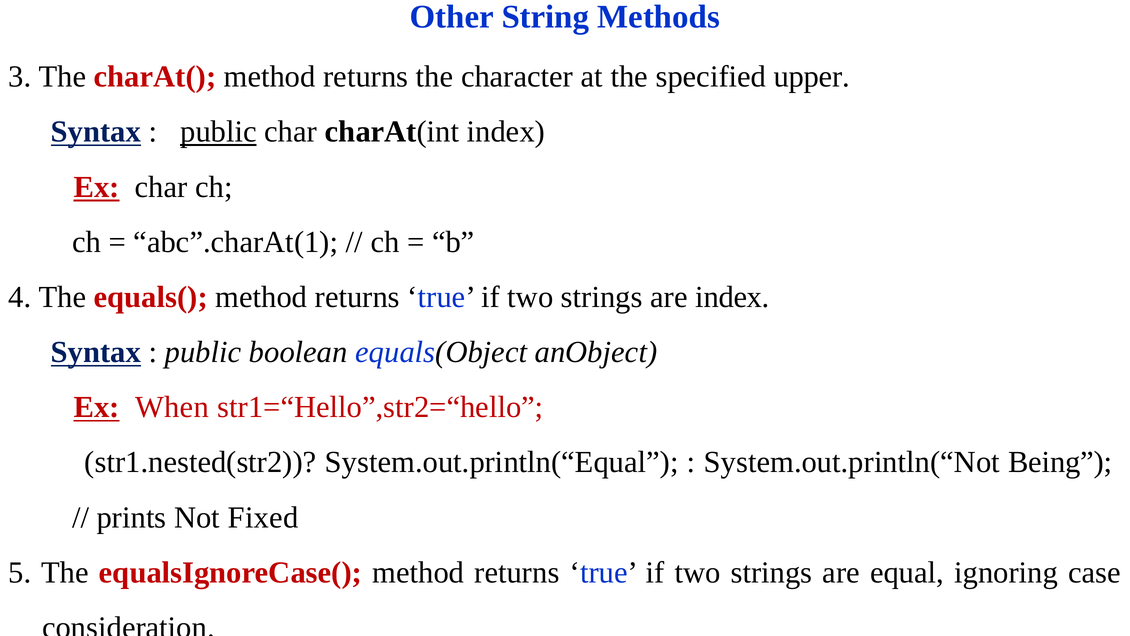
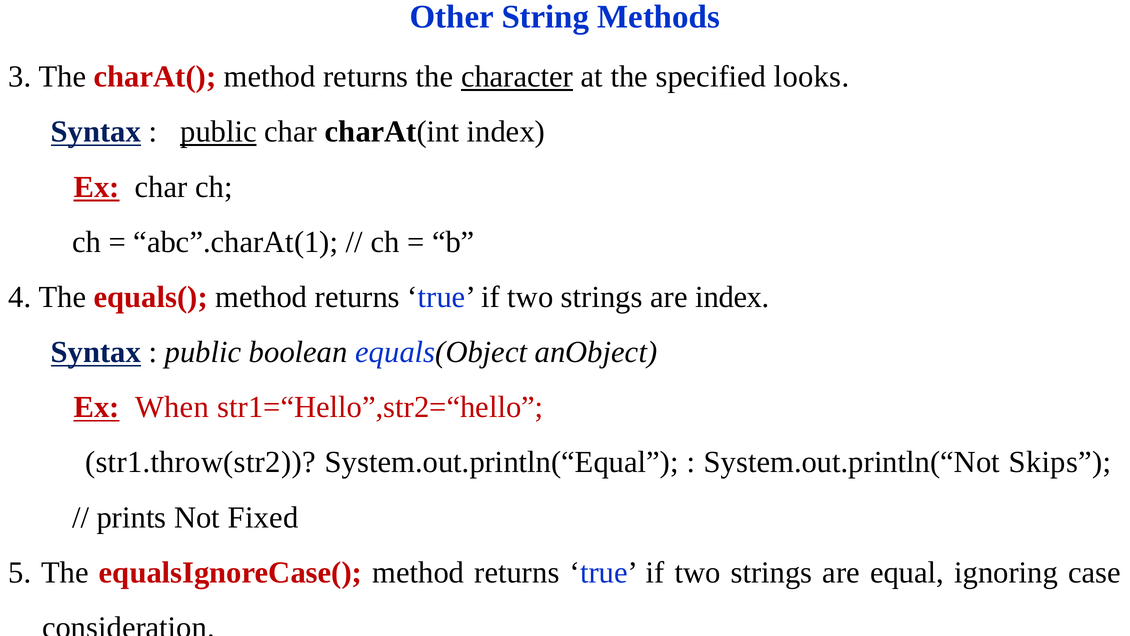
character underline: none -> present
upper: upper -> looks
str1.nested(str2: str1.nested(str2 -> str1.throw(str2
Being: Being -> Skips
